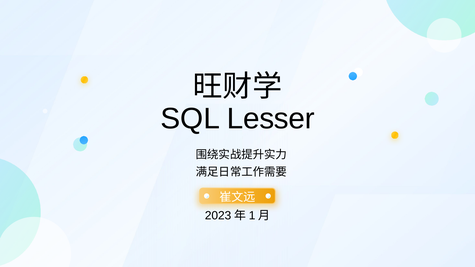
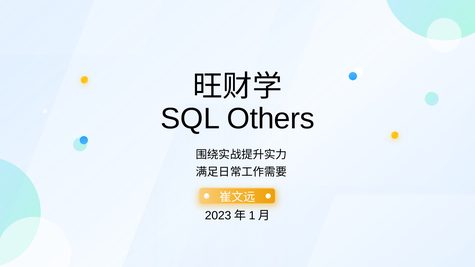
Lesser: Lesser -> Others
